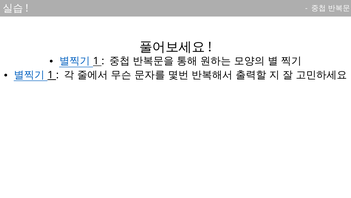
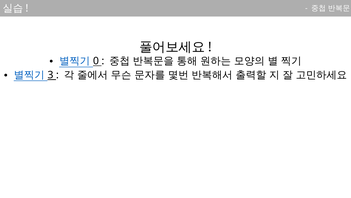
1 at (96, 61): 1 -> 0
1 at (50, 75): 1 -> 3
